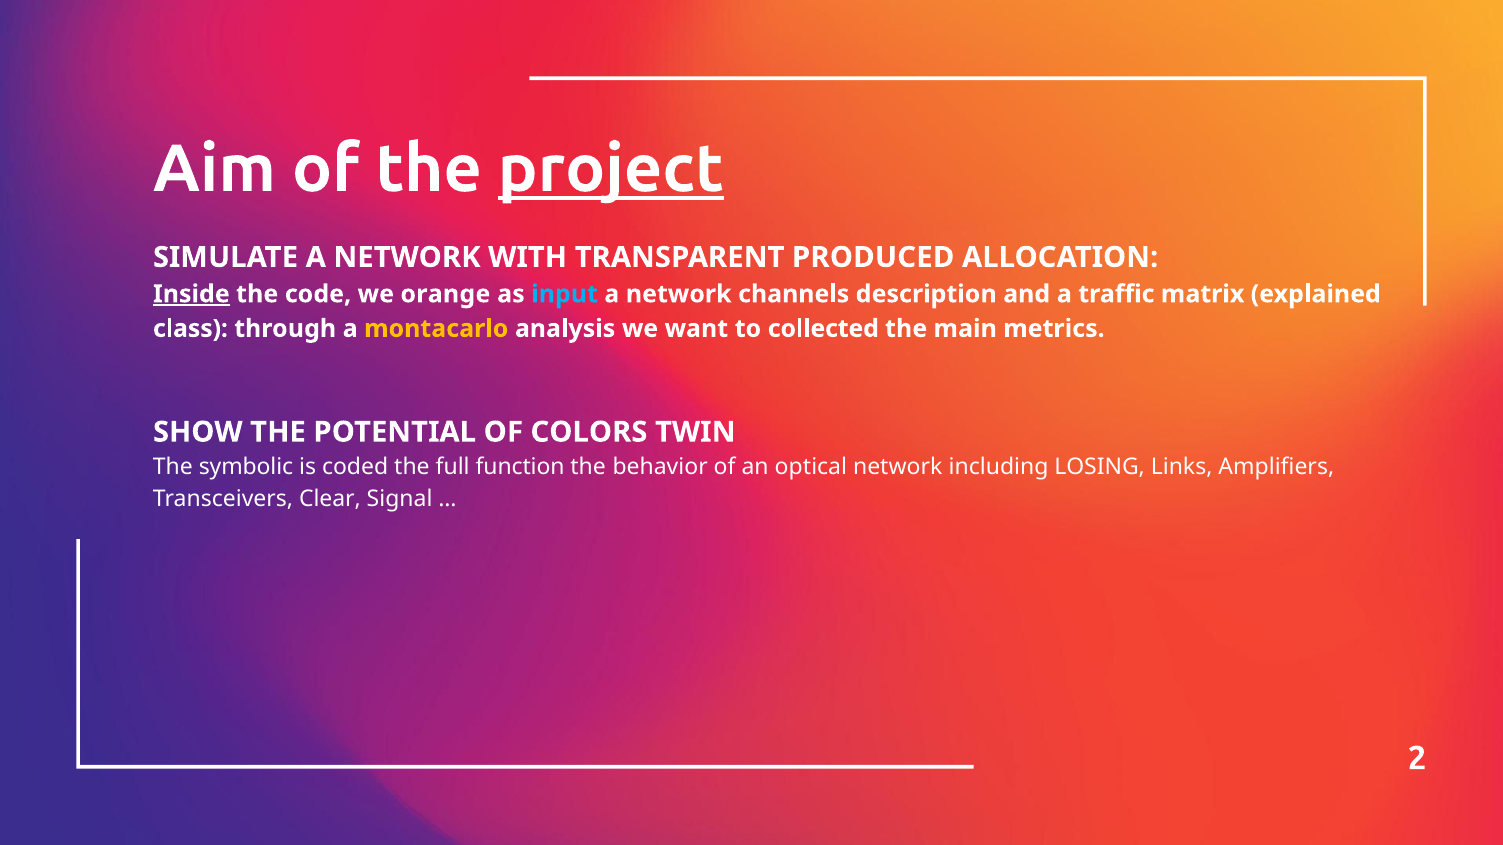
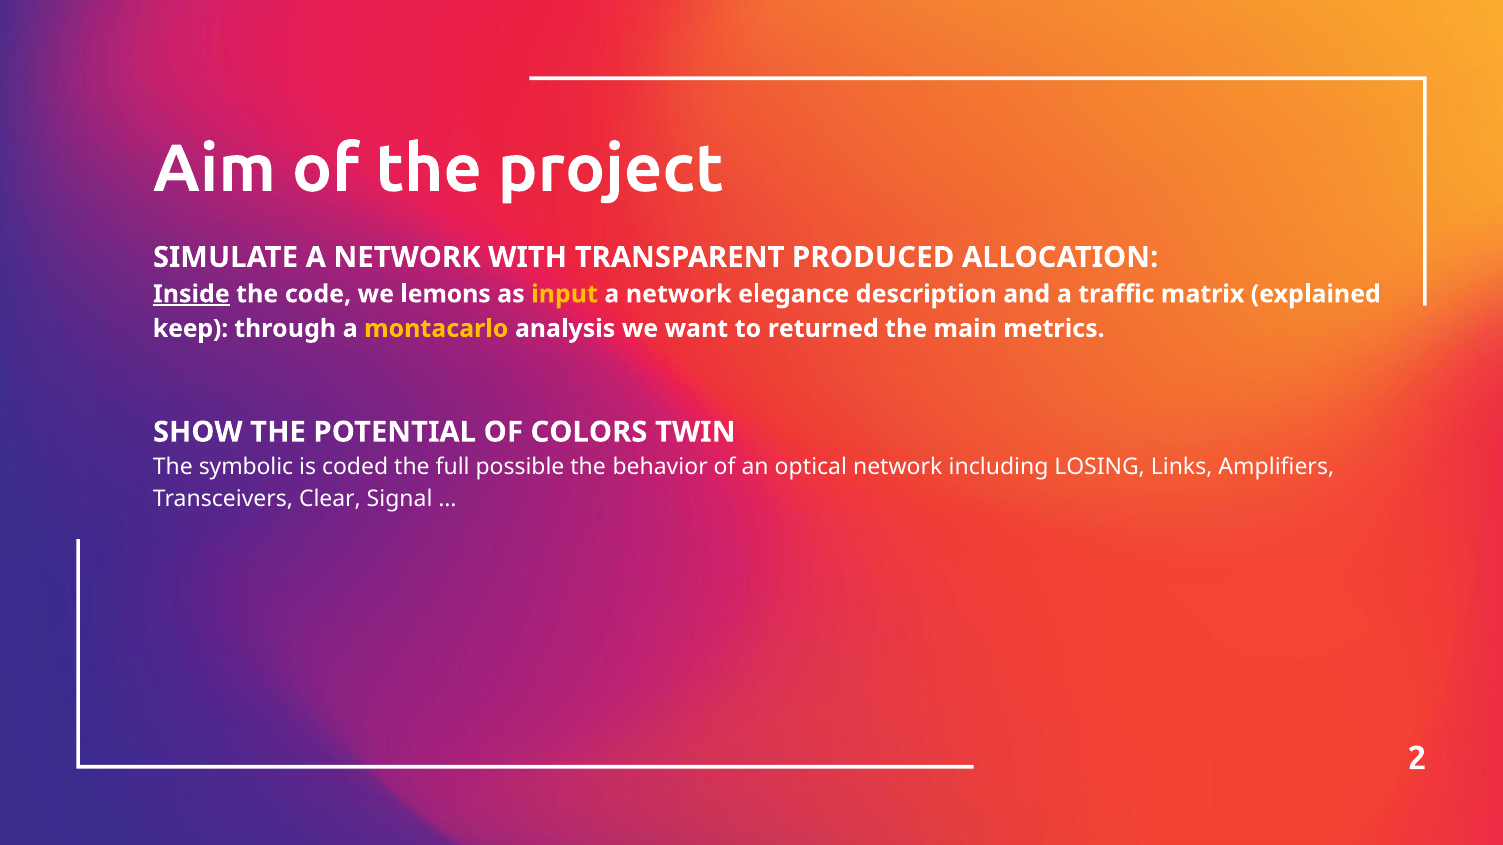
project underline: present -> none
orange: orange -> lemons
input colour: light blue -> yellow
channels: channels -> elegance
class: class -> keep
collected: collected -> returned
function: function -> possible
